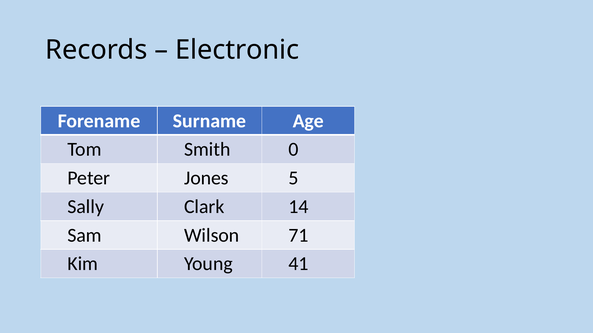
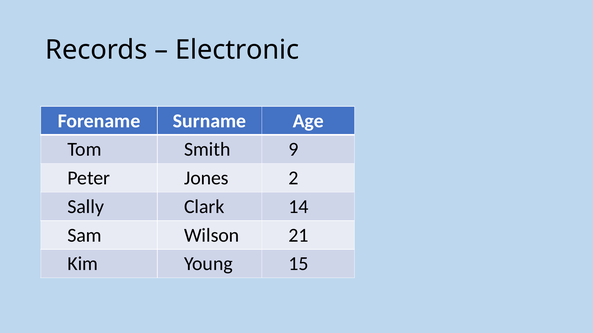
0: 0 -> 9
5: 5 -> 2
71: 71 -> 21
41: 41 -> 15
